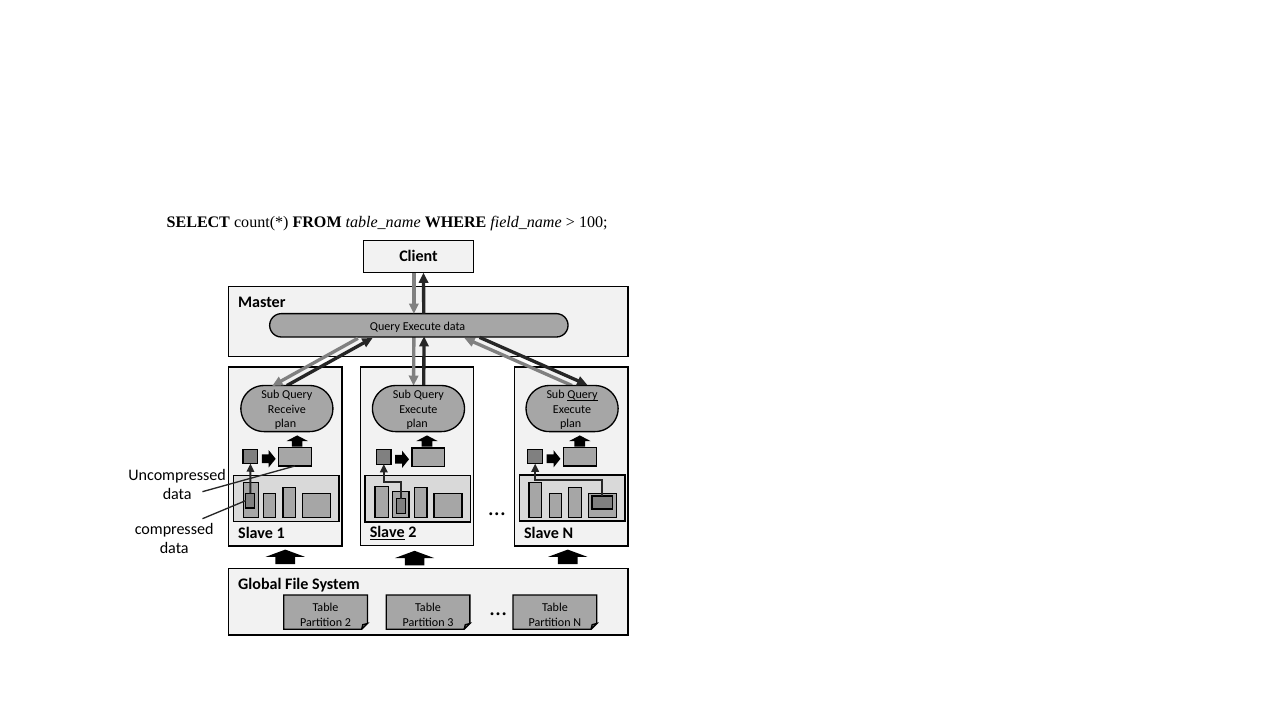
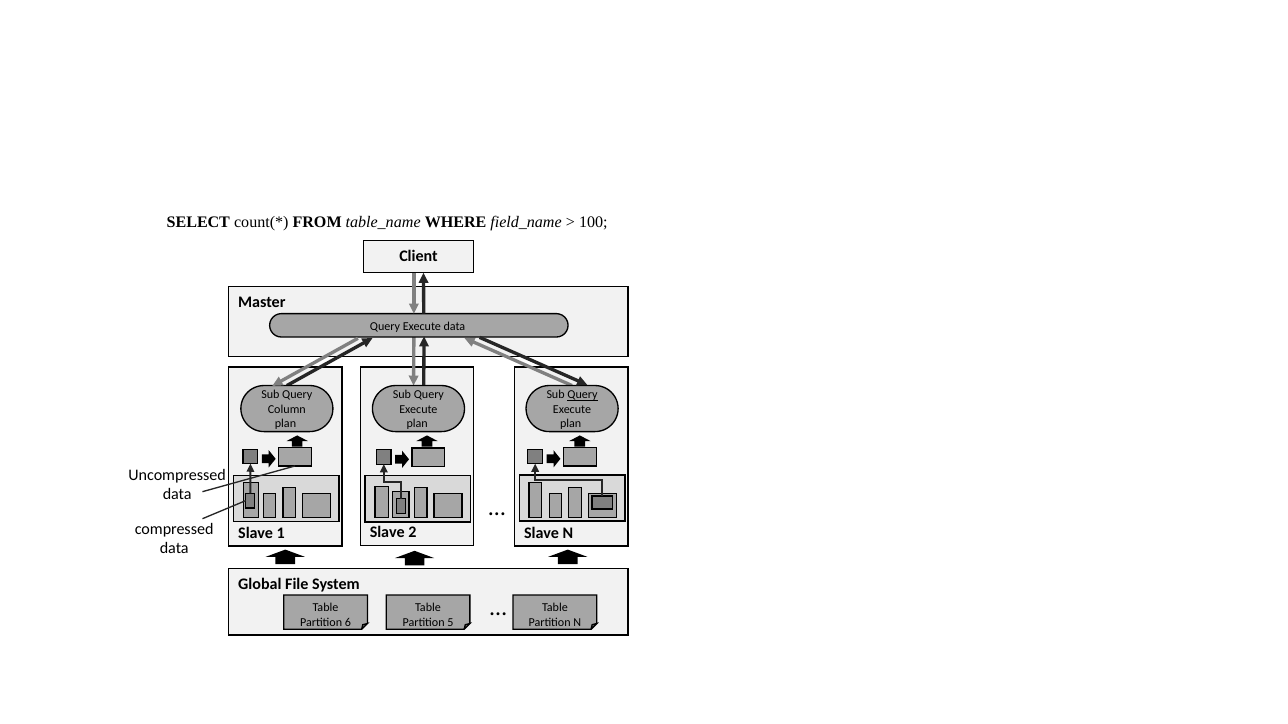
Receive: Receive -> Column
Slave at (387, 533) underline: present -> none
Partition 2: 2 -> 6
3: 3 -> 5
